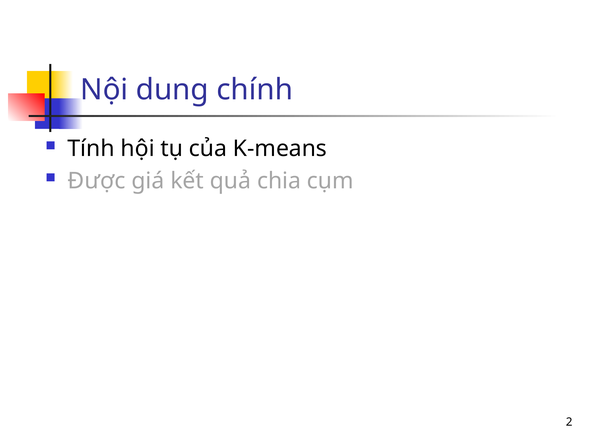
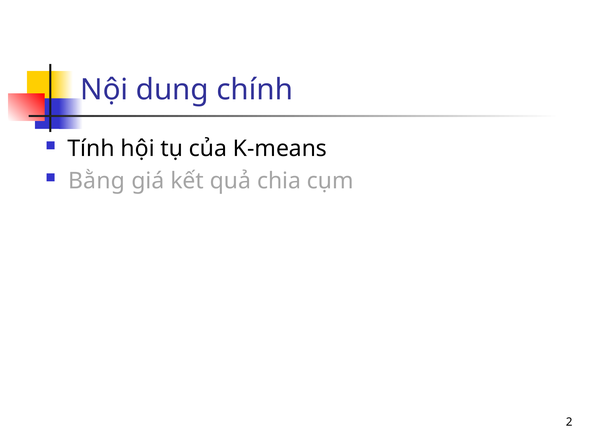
Được: Được -> Bằng
